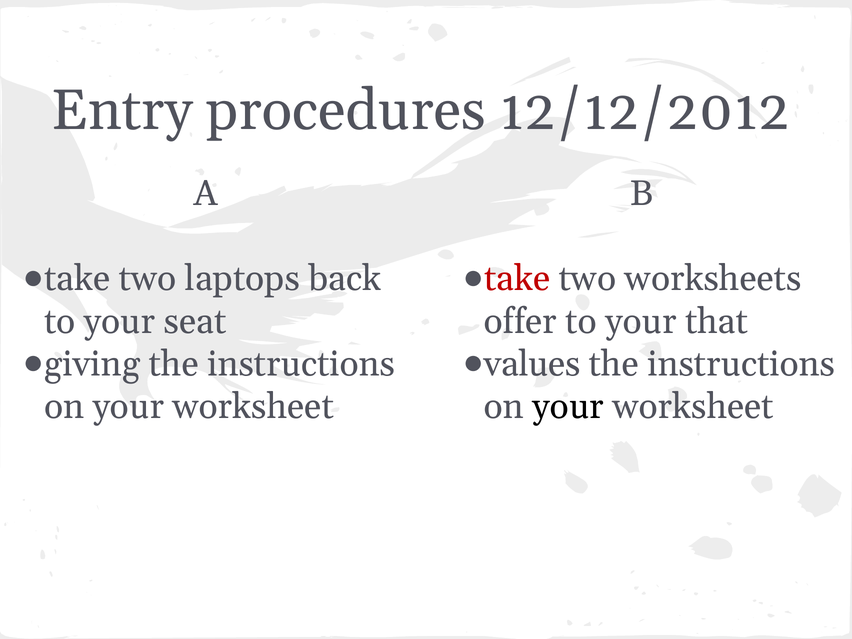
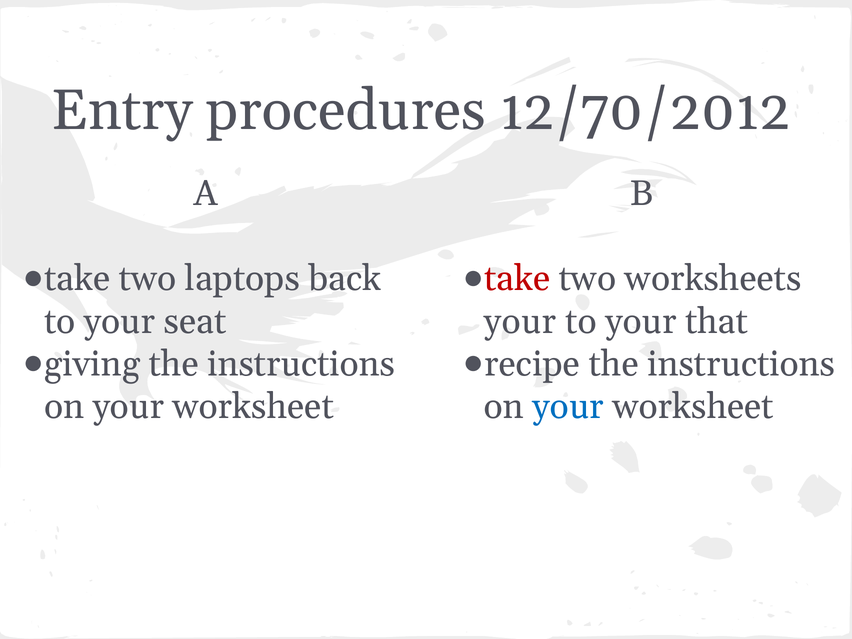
12/12/2012: 12/12/2012 -> 12/70/2012
offer at (520, 321): offer -> your
values: values -> recipe
your at (568, 407) colour: black -> blue
